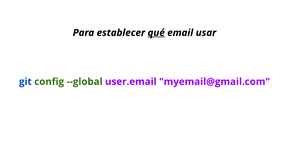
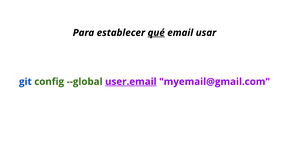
user.email underline: none -> present
